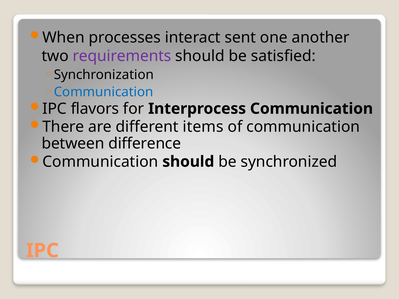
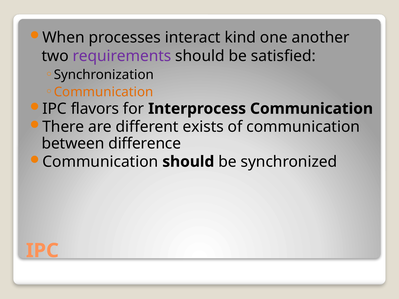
sent: sent -> kind
Communication at (104, 92) colour: blue -> orange
items: items -> exists
